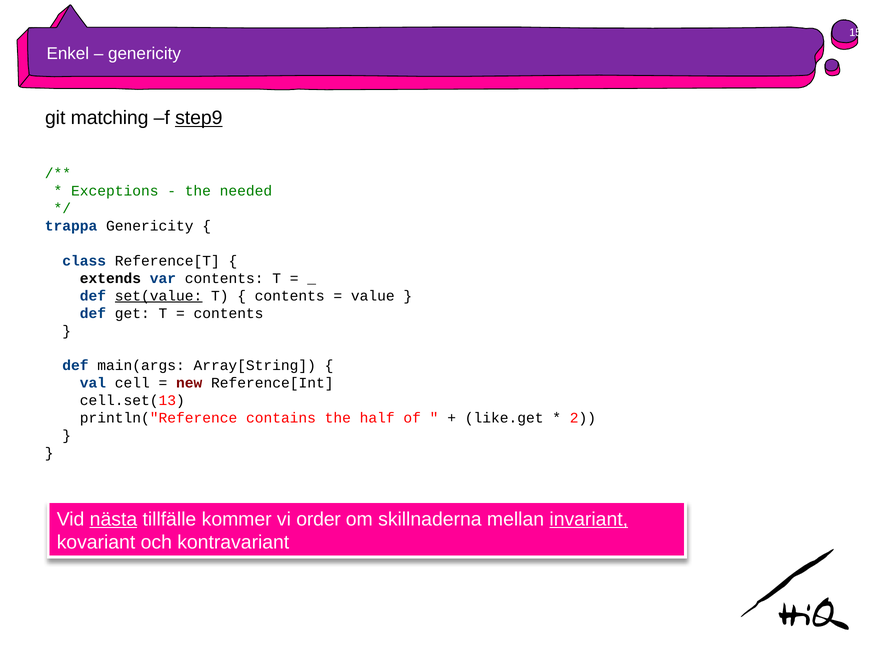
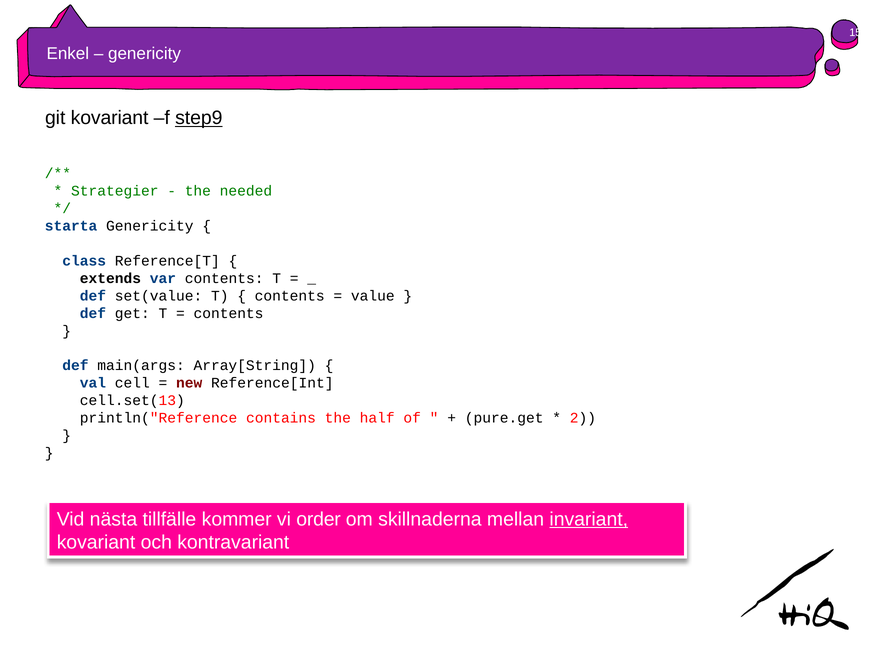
git matching: matching -> kovariant
Exceptions: Exceptions -> Strategier
trappa: trappa -> starta
set(value underline: present -> none
like.get: like.get -> pure.get
nästa underline: present -> none
